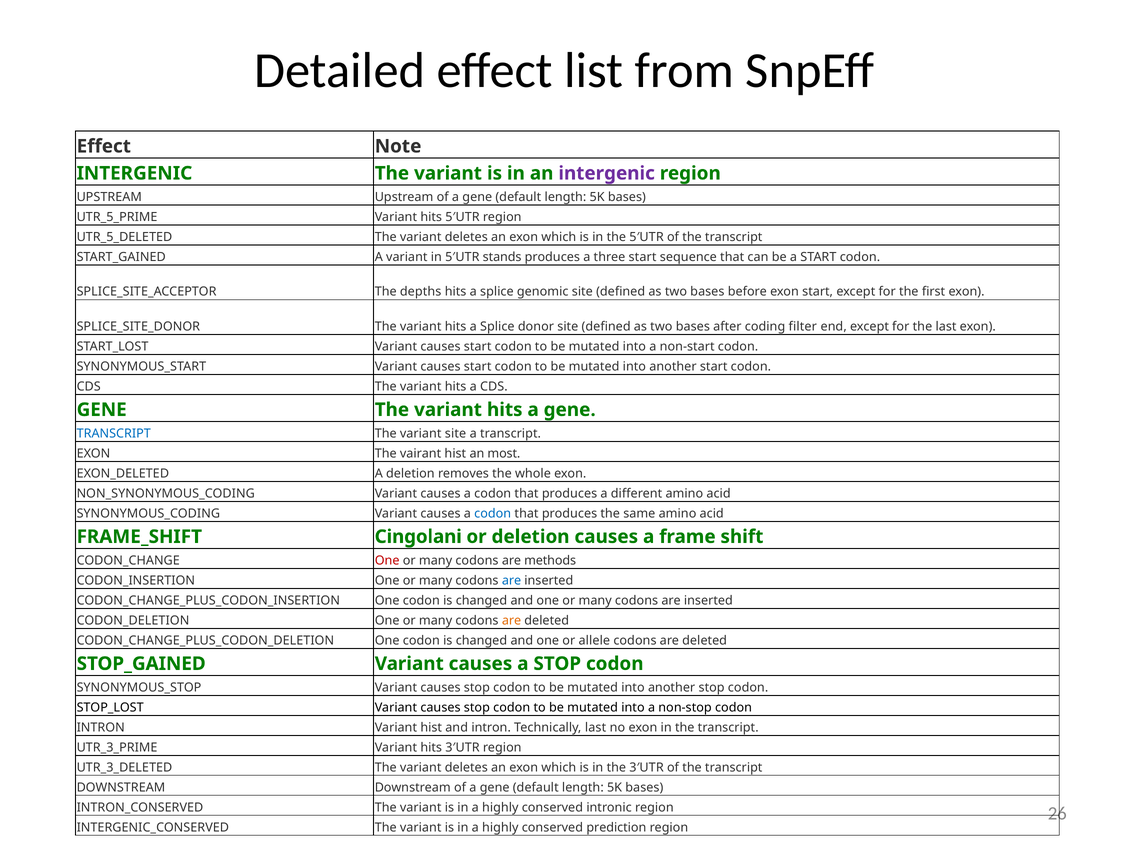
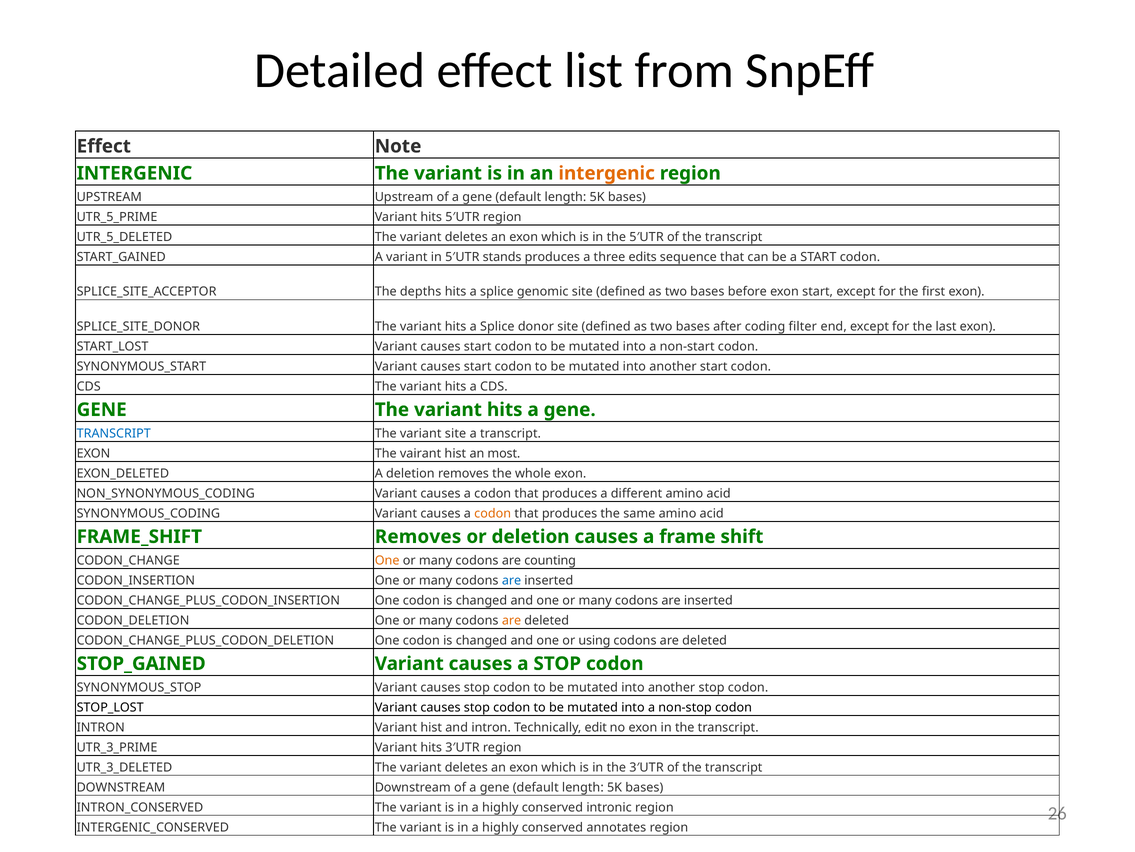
intergenic at (607, 173) colour: purple -> orange
three start: start -> edits
codon at (493, 513) colour: blue -> orange
Cingolani at (418, 536): Cingolani -> Removes
One at (387, 560) colour: red -> orange
methods: methods -> counting
allele: allele -> using
Technically last: last -> edit
prediction: prediction -> annotates
